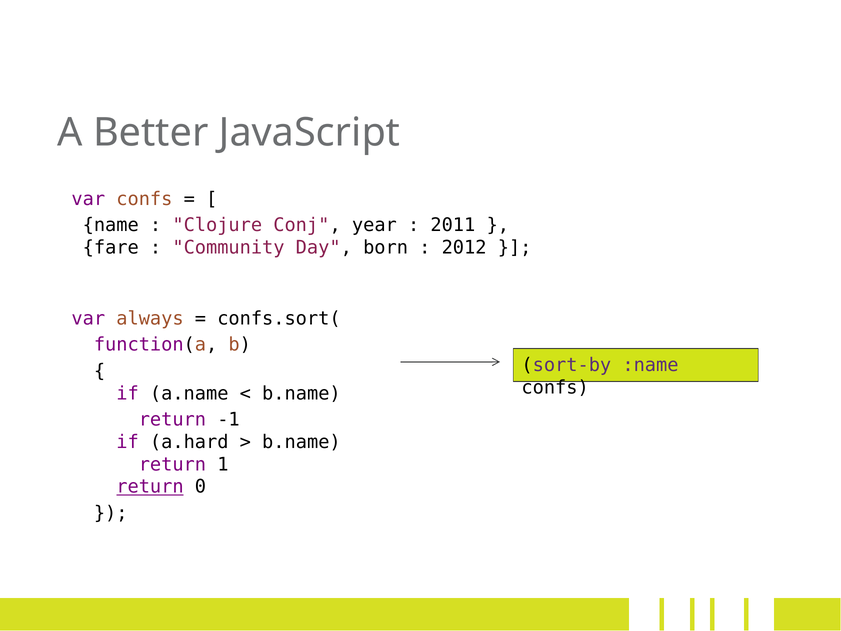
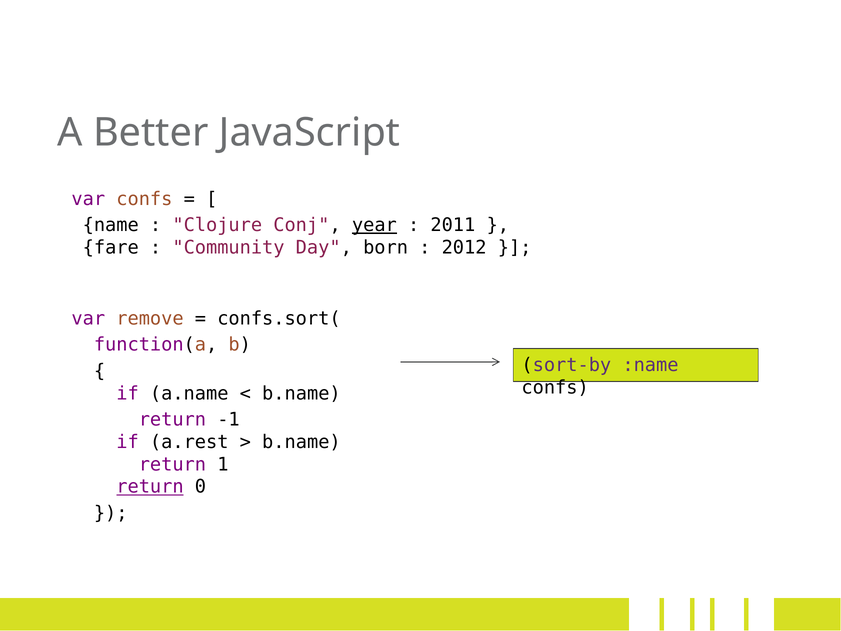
year underline: none -> present
always: always -> remove
a.hard: a.hard -> a.rest
